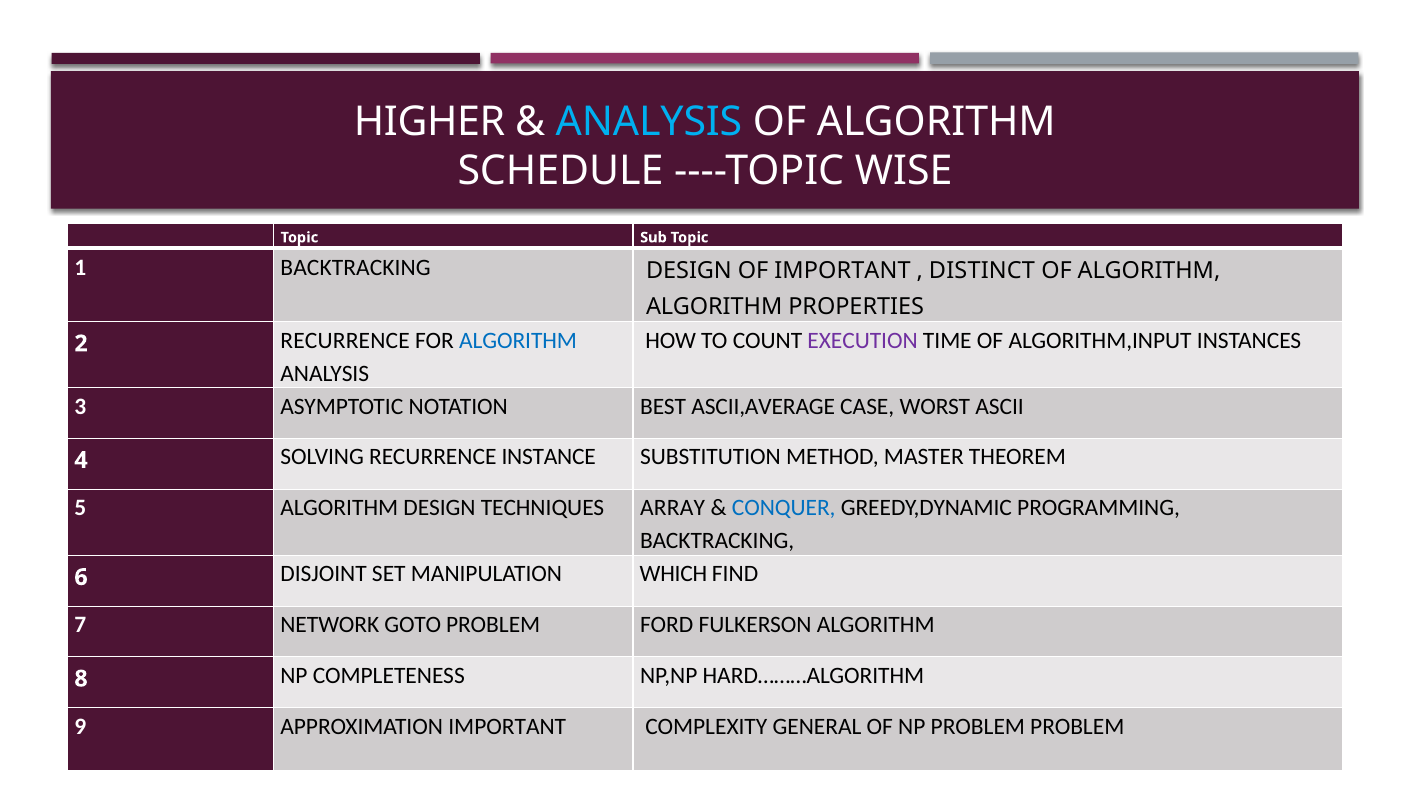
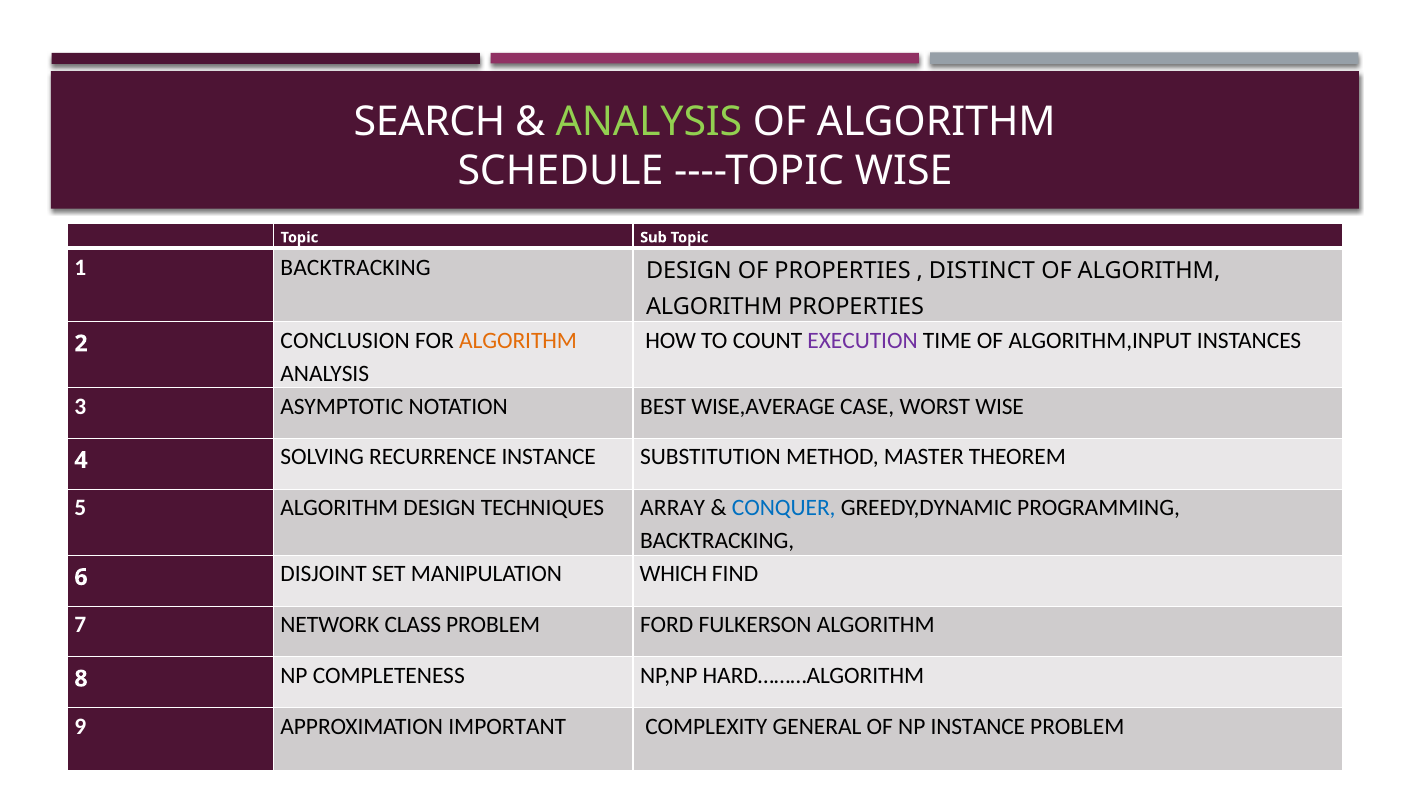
HIGHER: HIGHER -> SEARCH
ANALYSIS at (649, 122) colour: light blue -> light green
OF IMPORTANT: IMPORTANT -> PROPERTIES
2 RECURRENCE: RECURRENCE -> CONCLUSION
ALGORITHM at (518, 341) colour: blue -> orange
ASCII,AVERAGE: ASCII,AVERAGE -> WISE,AVERAGE
WORST ASCII: ASCII -> WISE
GOTO: GOTO -> CLASS
NP PROBLEM: PROBLEM -> INSTANCE
